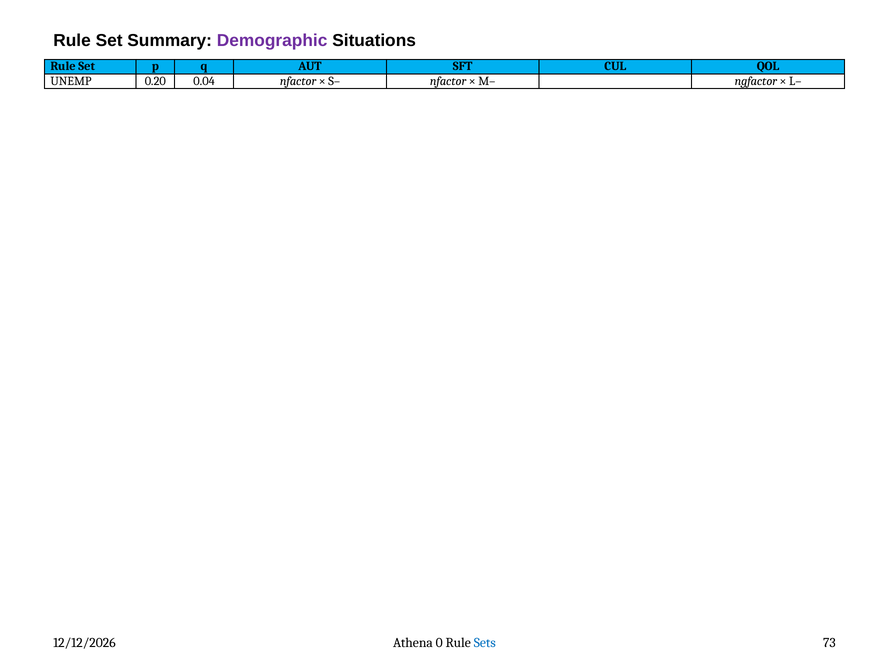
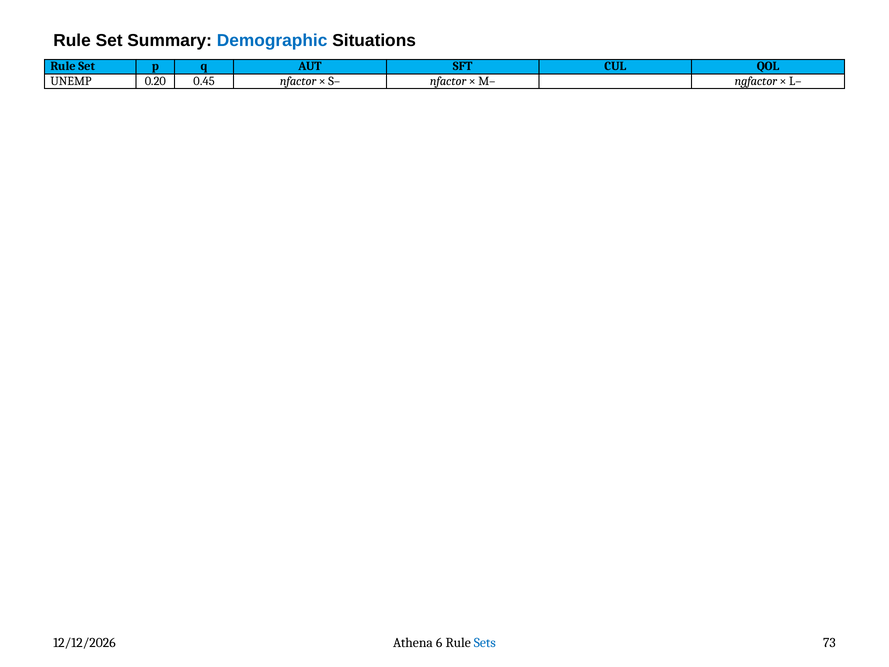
Demographic colour: purple -> blue
0.04: 0.04 -> 0.45
0: 0 -> 6
